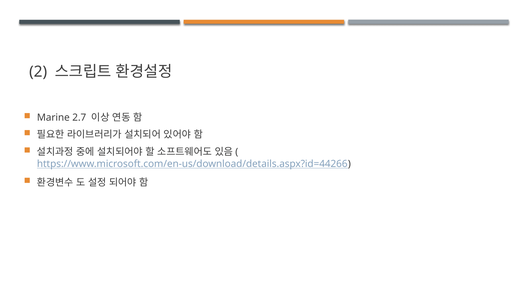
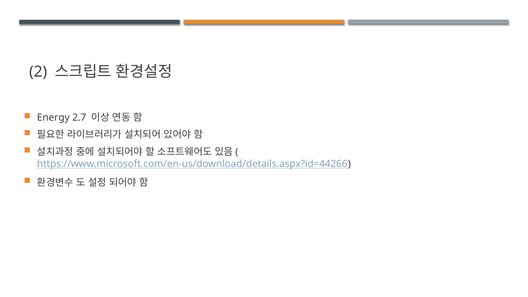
Marine: Marine -> Energy
